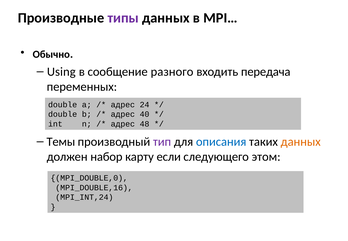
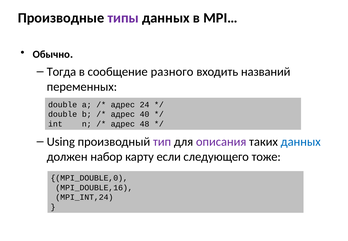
Using: Using -> Тогда
передача: передача -> названий
Темы: Темы -> Using
описания colour: blue -> purple
данных at (301, 142) colour: orange -> blue
этом: этом -> тоже
